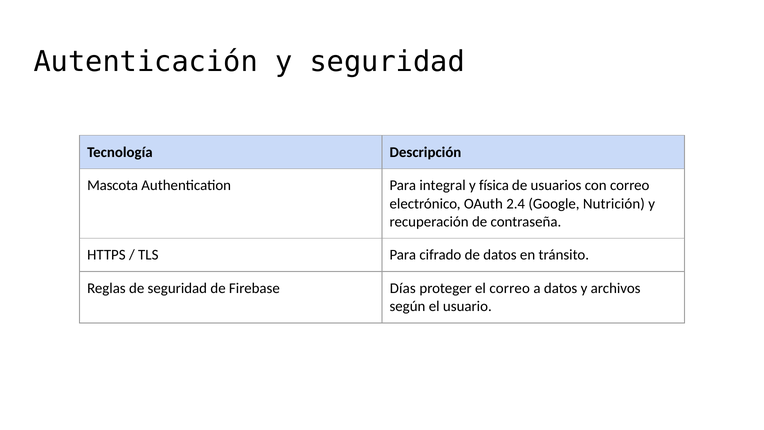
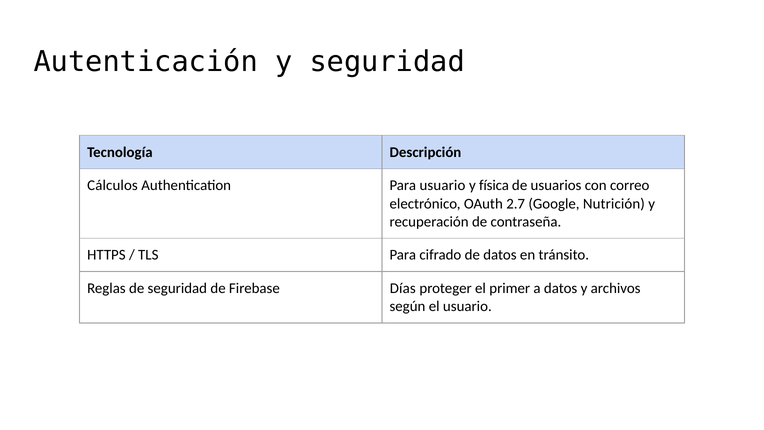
Mascota: Mascota -> Cálculos
Para integral: integral -> usuario
2.4: 2.4 -> 2.7
el correo: correo -> primer
